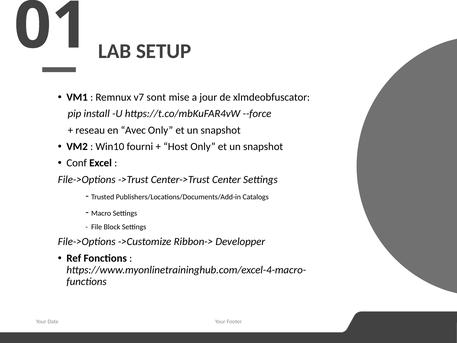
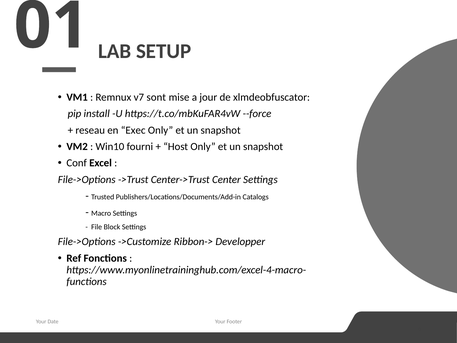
Avec: Avec -> Exec
